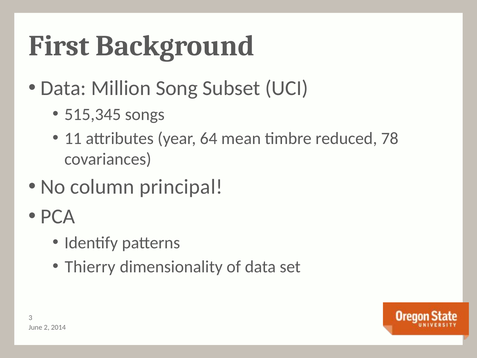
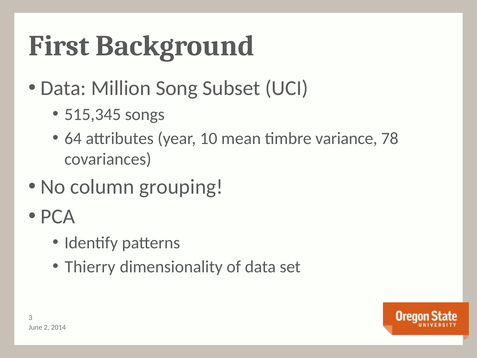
11: 11 -> 64
64: 64 -> 10
reduced: reduced -> variance
principal: principal -> grouping
